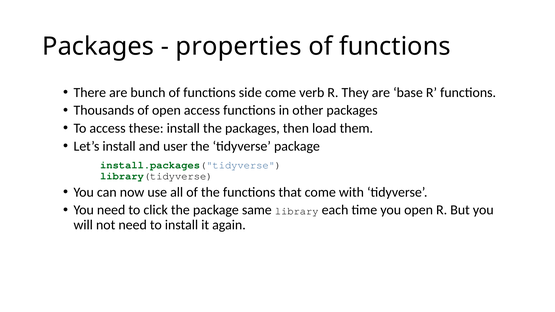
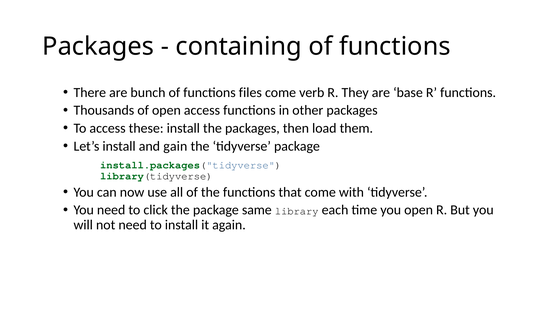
properties: properties -> containing
side: side -> files
user: user -> gain
